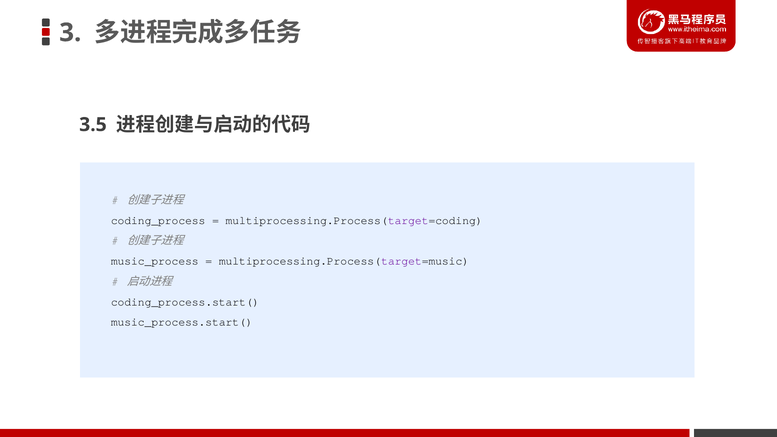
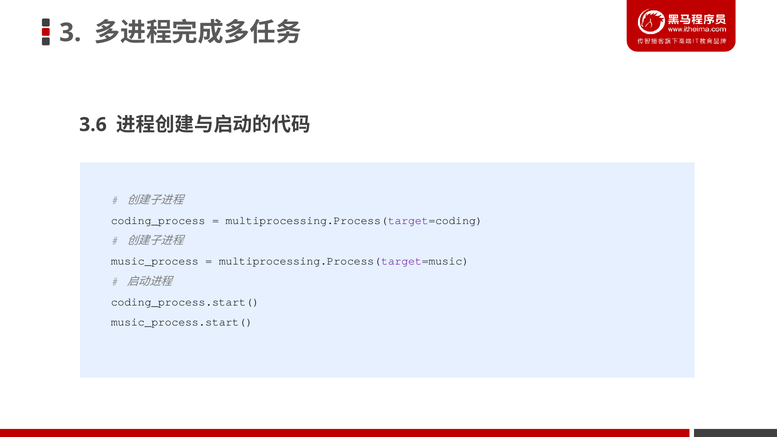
3.5: 3.5 -> 3.6
